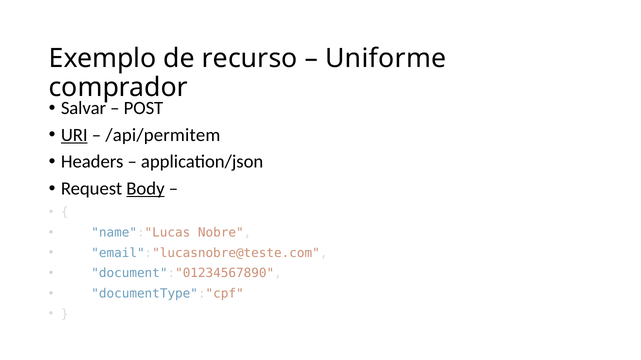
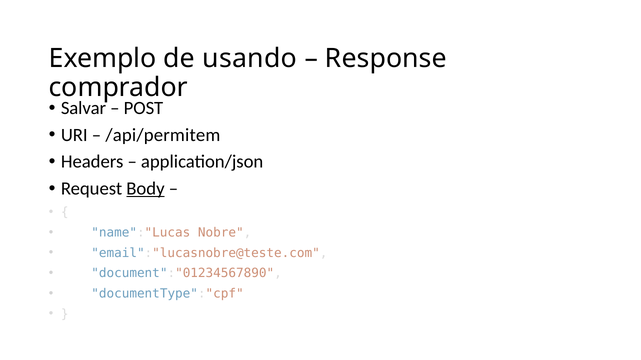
recurso: recurso -> usando
Uniforme: Uniforme -> Response
URI underline: present -> none
